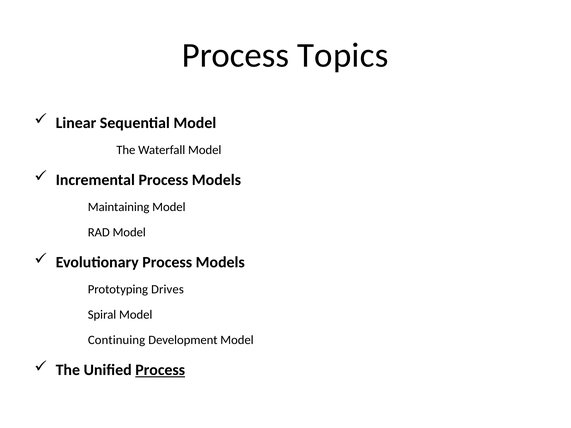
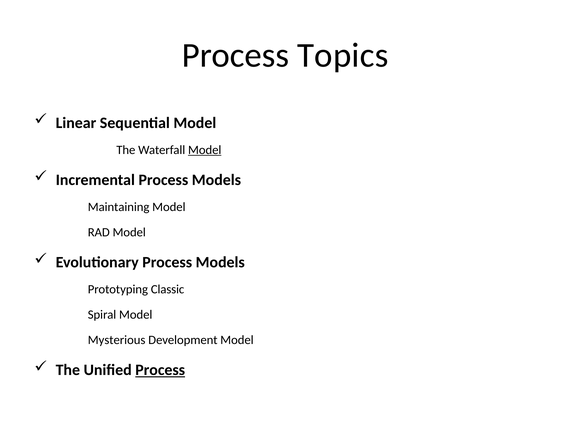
Model at (205, 150) underline: none -> present
Drives: Drives -> Classic
Continuing: Continuing -> Mysterious
